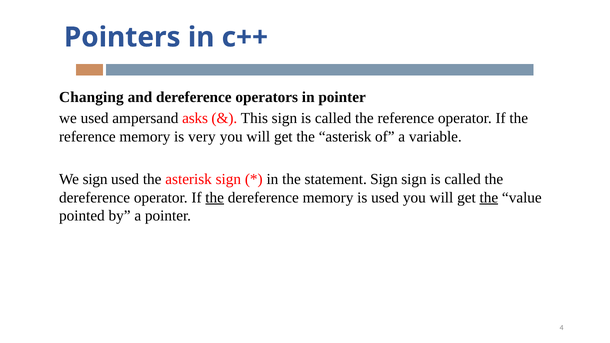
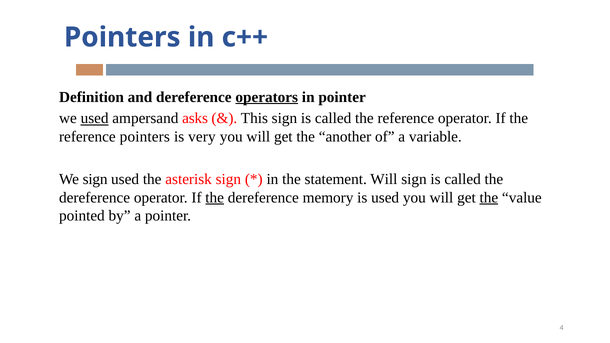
Changing: Changing -> Definition
operators underline: none -> present
used at (95, 118) underline: none -> present
reference memory: memory -> pointers
get the asterisk: asterisk -> another
statement Sign: Sign -> Will
